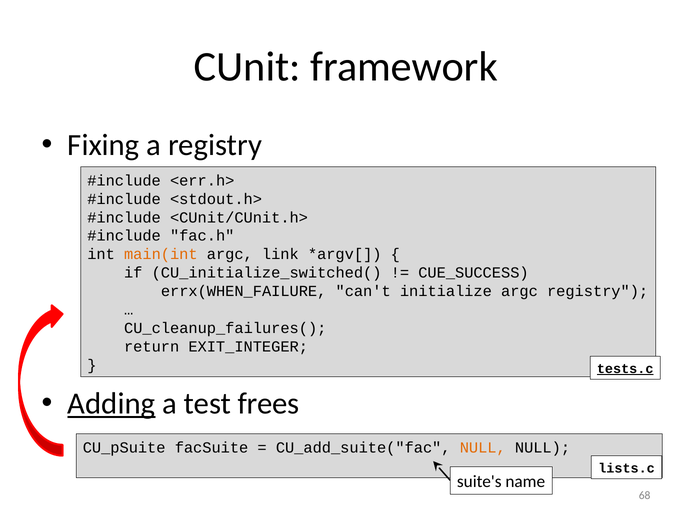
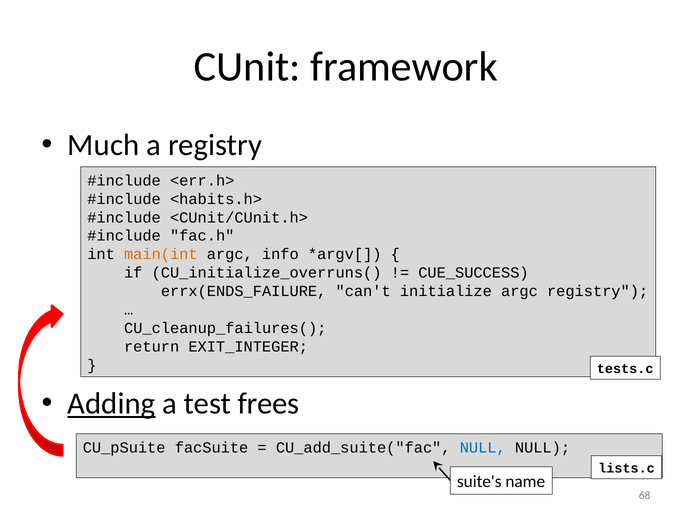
Fixing: Fixing -> Much
<stdout.h>: <stdout.h> -> <habits.h>
link: link -> info
CU_initialize_switched(: CU_initialize_switched( -> CU_initialize_overruns(
errx(WHEN_FAILURE: errx(WHEN_FAILURE -> errx(ENDS_FAILURE
tests.c underline: present -> none
NULL at (483, 448) colour: orange -> blue
